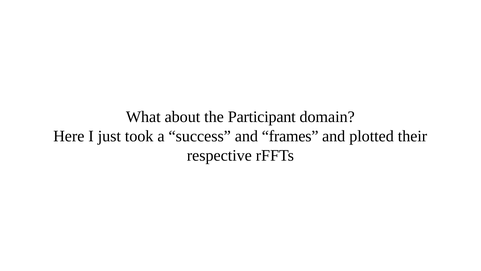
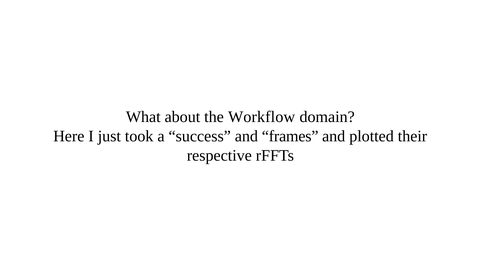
Participant: Participant -> Workflow
